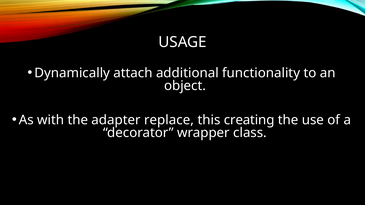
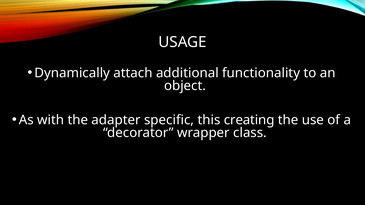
replace: replace -> specific
